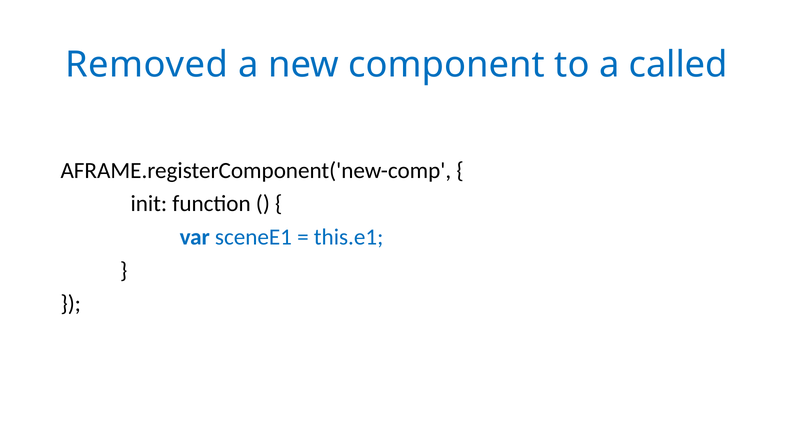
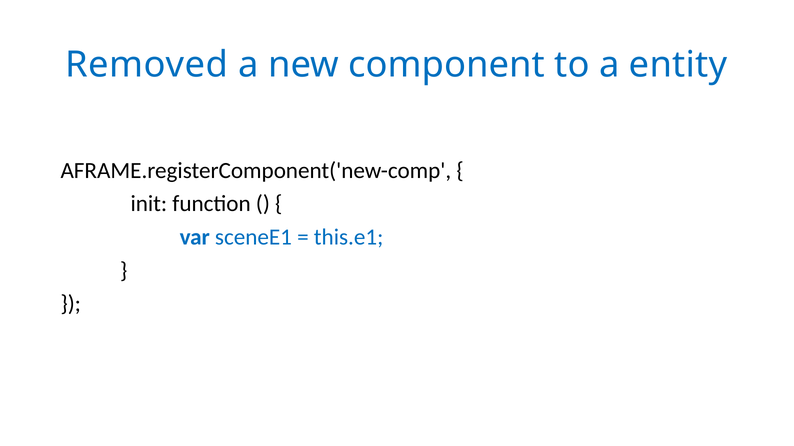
called: called -> entity
